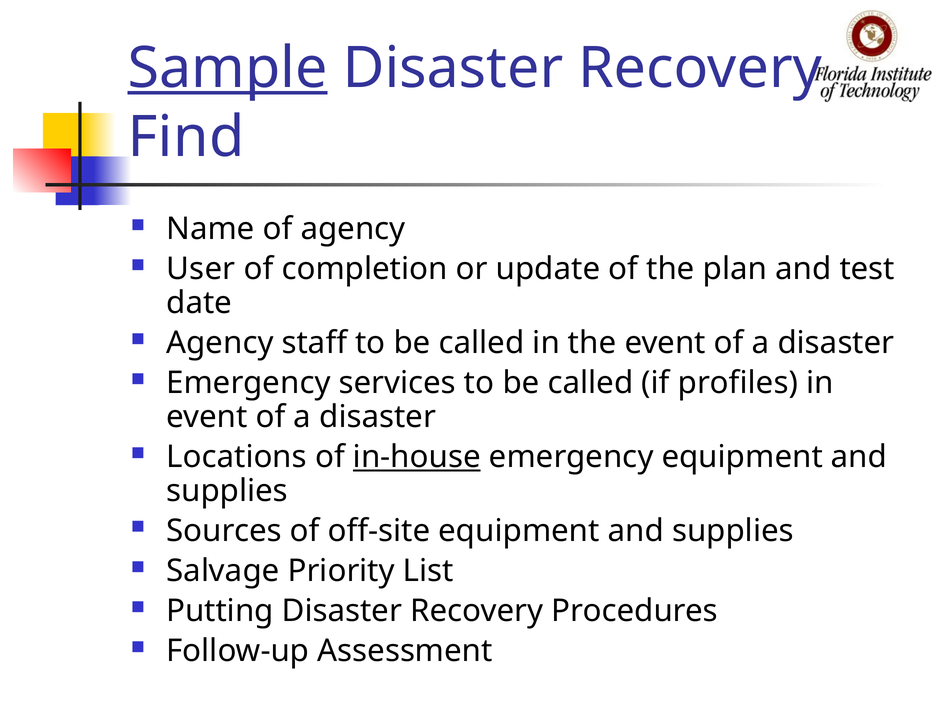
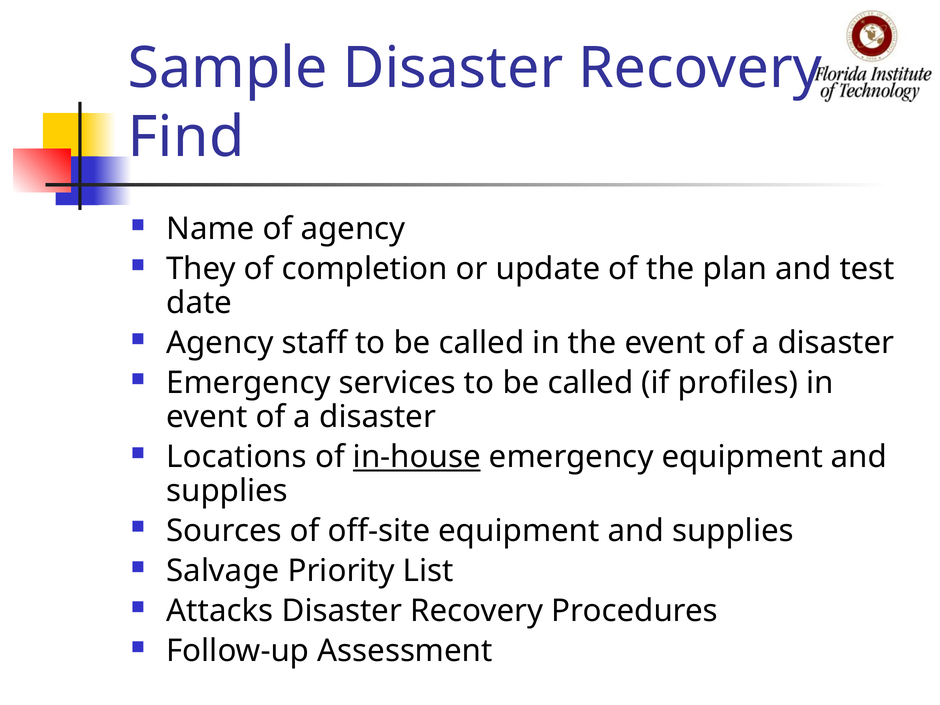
Sample underline: present -> none
User: User -> They
Putting: Putting -> Attacks
